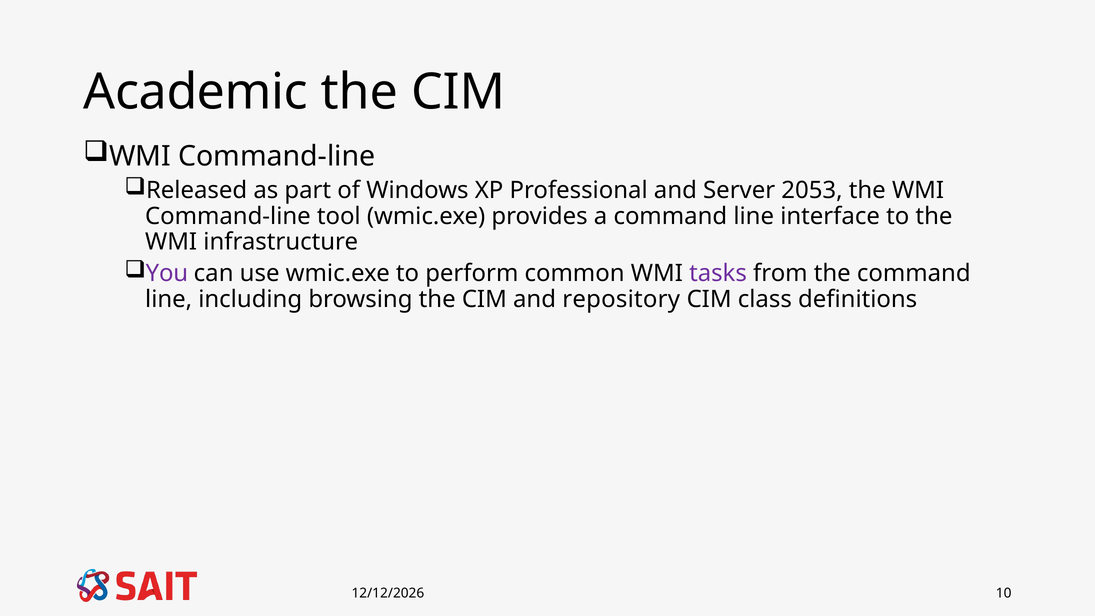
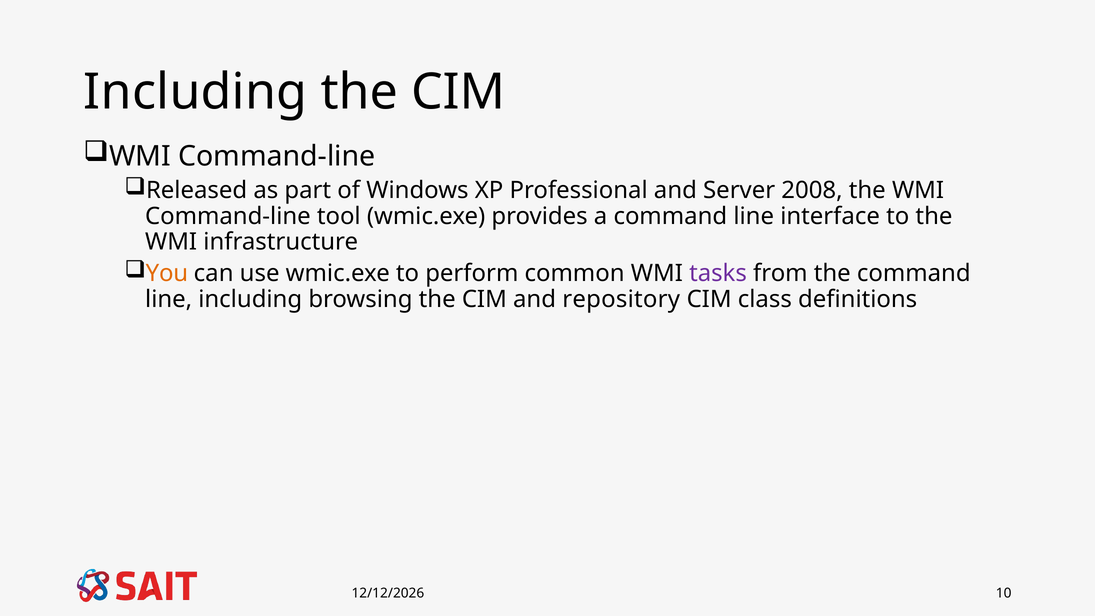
Academic at (196, 92): Academic -> Including
2053: 2053 -> 2008
You colour: purple -> orange
